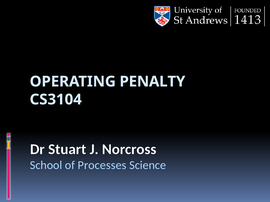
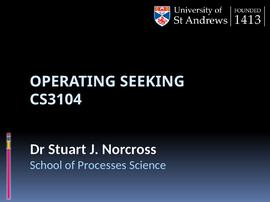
PENALTY: PENALTY -> SEEKING
